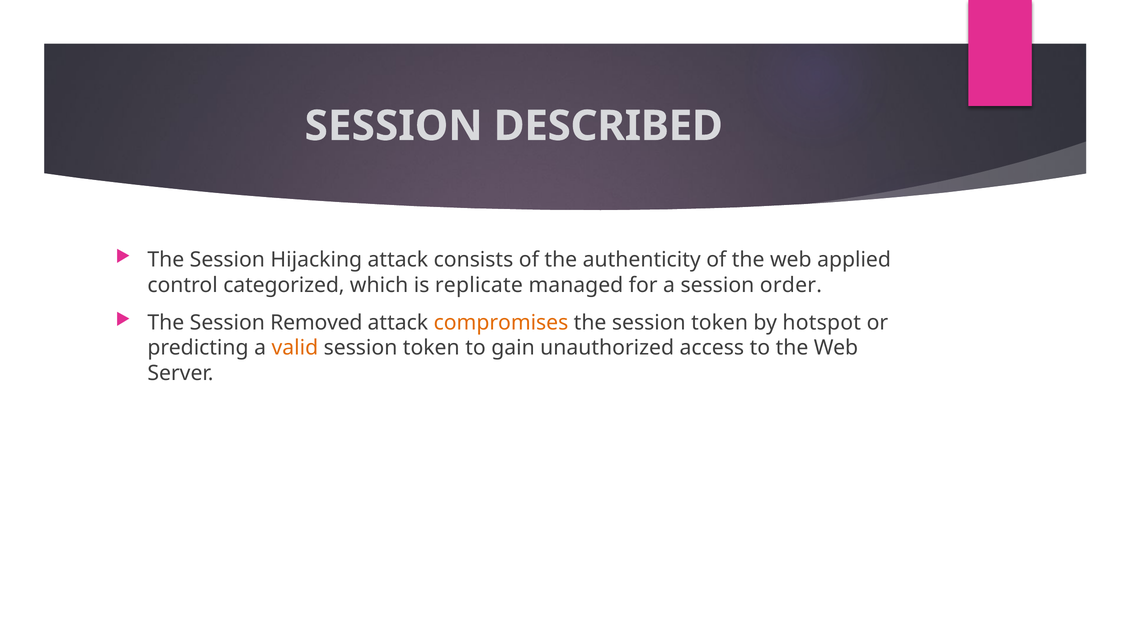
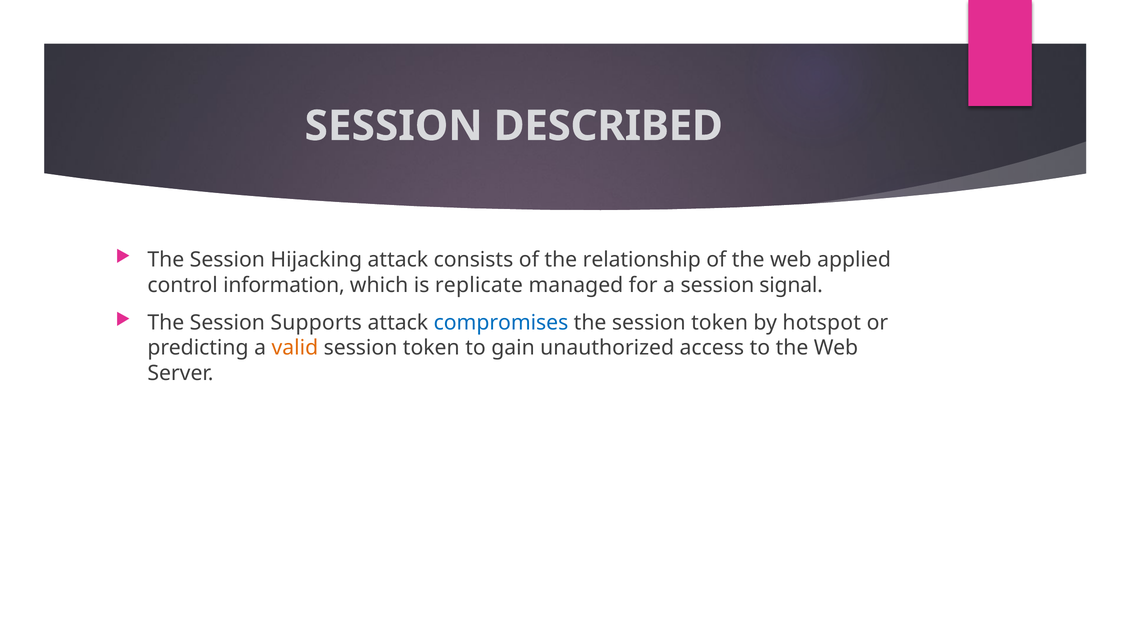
authenticity: authenticity -> relationship
categorized: categorized -> information
order: order -> signal
Removed: Removed -> Supports
compromises colour: orange -> blue
